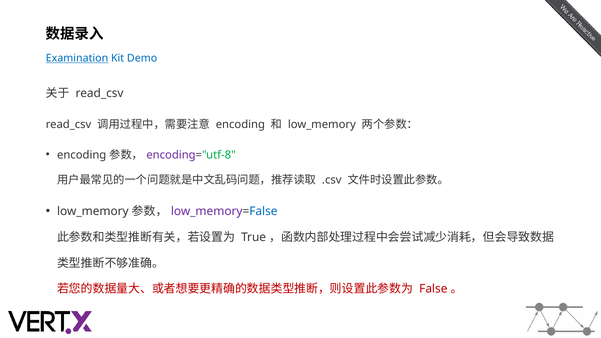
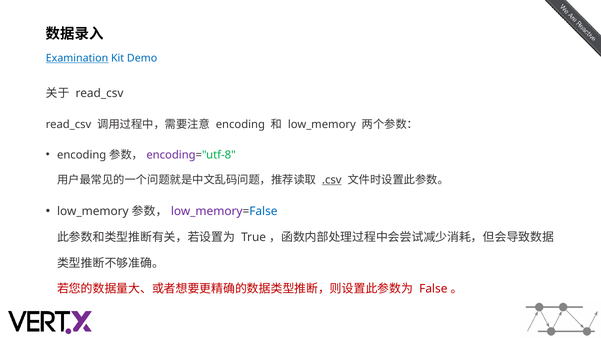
.csv underline: none -> present
